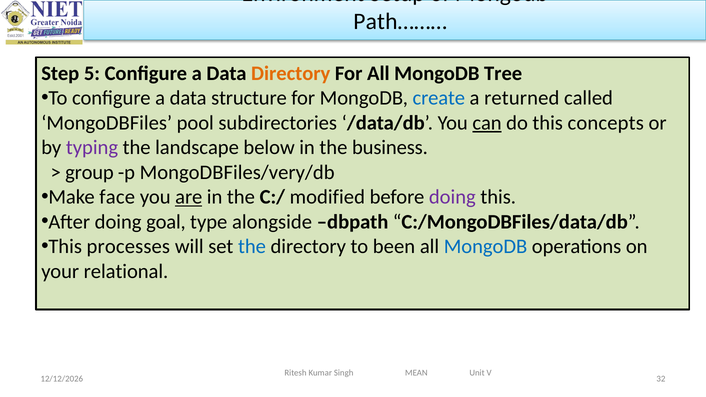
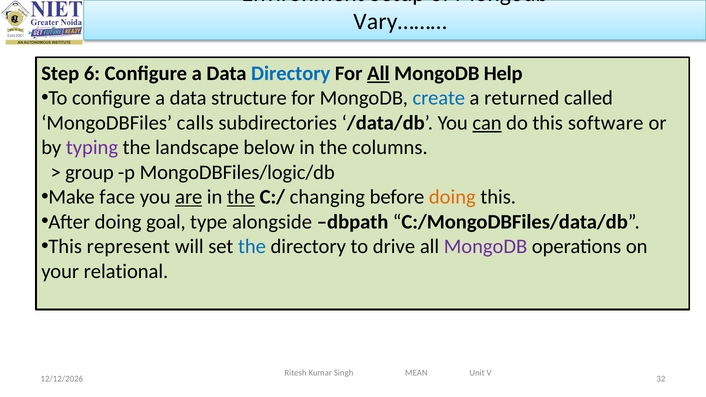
Path………: Path……… -> Vary………
5: 5 -> 6
Directory at (291, 74) colour: orange -> blue
All at (378, 74) underline: none -> present
Tree: Tree -> Help
pool: pool -> calls
concepts: concepts -> software
business: business -> columns
MongoDBFiles/very/db: MongoDBFiles/very/db -> MongoDBFiles/logic/db
the at (241, 197) underline: none -> present
modified: modified -> changing
doing at (452, 197) colour: purple -> orange
processes: processes -> represent
been: been -> drive
MongoDB at (486, 247) colour: blue -> purple
